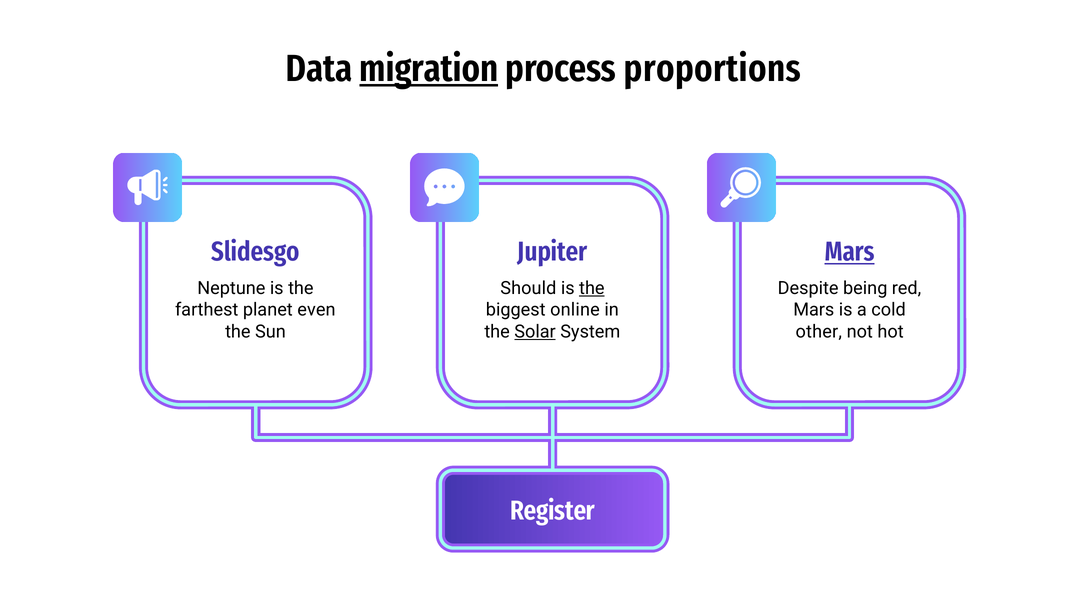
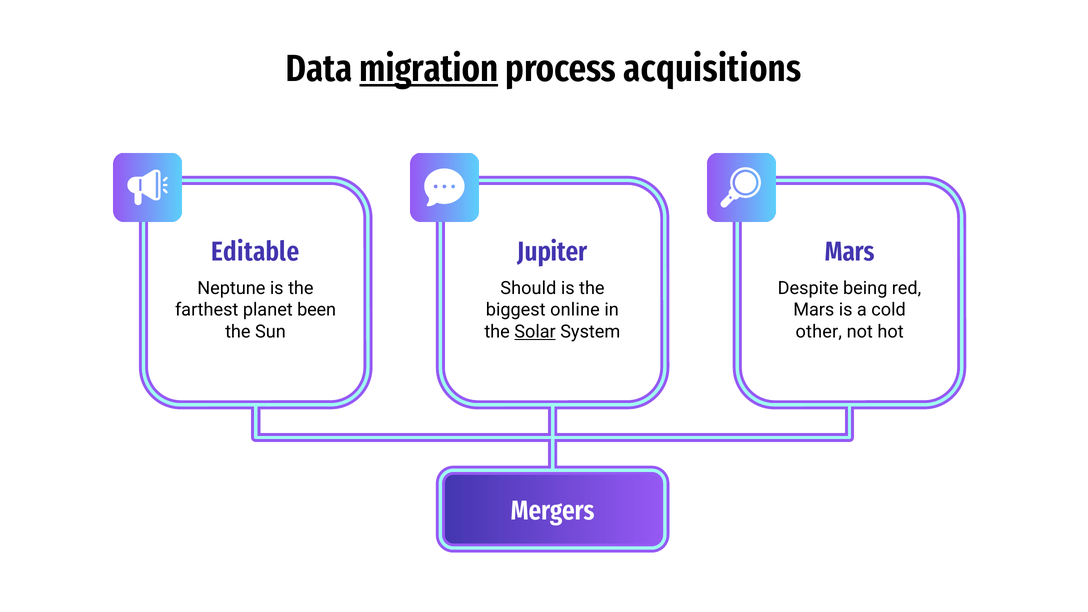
proportions: proportions -> acquisitions
Slidesgo: Slidesgo -> Editable
Mars at (850, 252) underline: present -> none
the at (592, 288) underline: present -> none
even: even -> been
Register: Register -> Mergers
